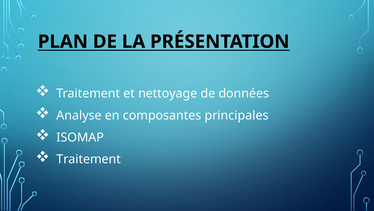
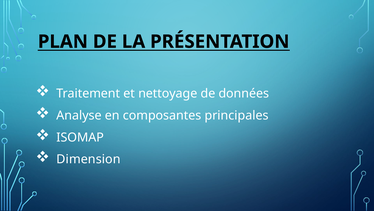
Traitement at (89, 159): Traitement -> Dimension
